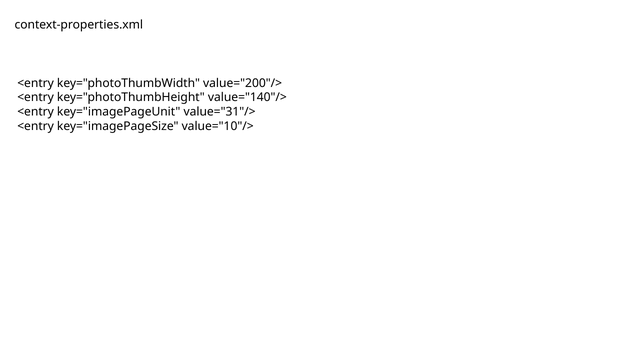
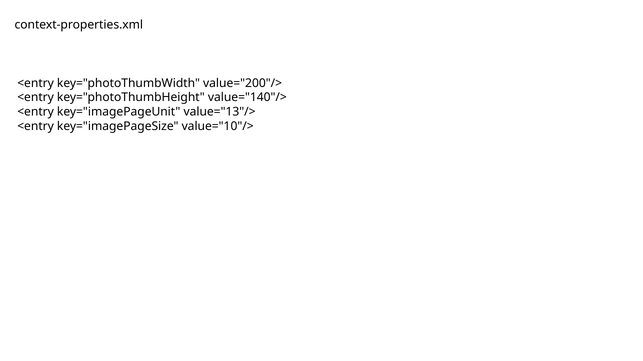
value="31"/>: value="31"/> -> value="13"/>
